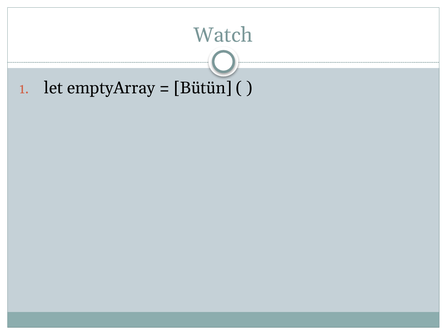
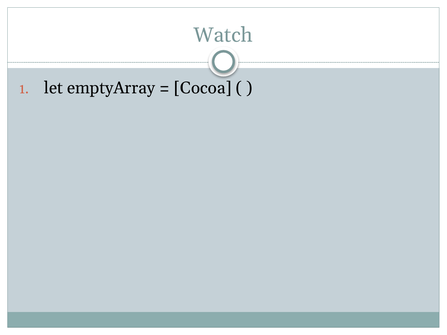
Bütün: Bütün -> Cocoa
